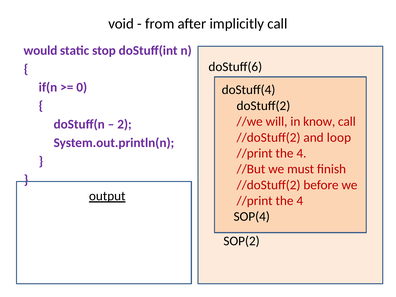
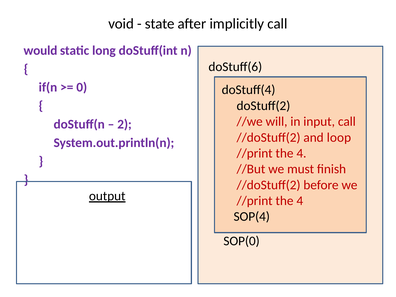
from: from -> state
stop: stop -> long
know: know -> input
SOP(2: SOP(2 -> SOP(0
